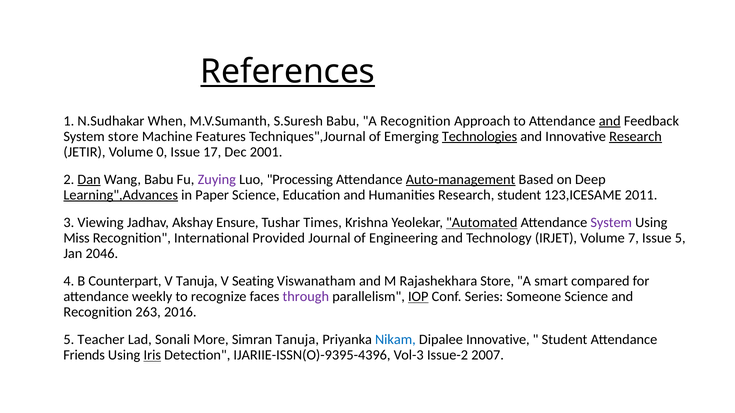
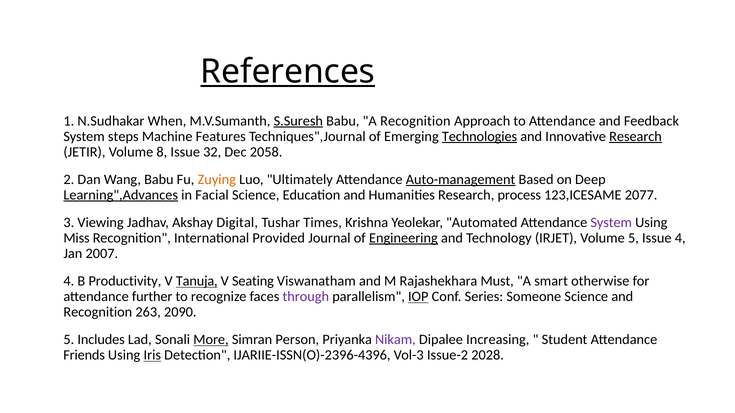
S.Suresh underline: none -> present
and at (610, 121) underline: present -> none
System store: store -> steps
0: 0 -> 8
17: 17 -> 32
2001: 2001 -> 2058
Dan underline: present -> none
Zuying colour: purple -> orange
Processing: Processing -> Ultimately
Paper: Paper -> Facial
Research student: student -> process
2011: 2011 -> 2077
Ensure: Ensure -> Digital
Automated underline: present -> none
Engineering underline: none -> present
Volume 7: 7 -> 5
Issue 5: 5 -> 4
2046: 2046 -> 2007
Counterpart: Counterpart -> Productivity
Tanuja at (197, 281) underline: none -> present
Rajashekhara Store: Store -> Must
compared: compared -> otherwise
weekly: weekly -> further
2016: 2016 -> 2090
Teacher: Teacher -> Includes
More underline: none -> present
Simran Tanuja: Tanuja -> Person
Nikam colour: blue -> purple
Dipalee Innovative: Innovative -> Increasing
IJARIIE-ISSN(O)-9395-4396: IJARIIE-ISSN(O)-9395-4396 -> IJARIIE-ISSN(O)-2396-4396
2007: 2007 -> 2028
